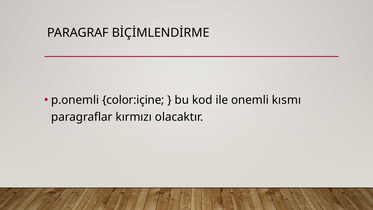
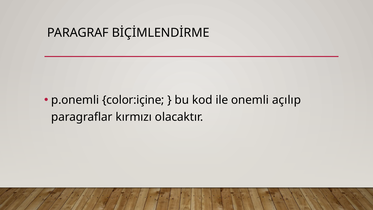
kısmı: kısmı -> açılıp
